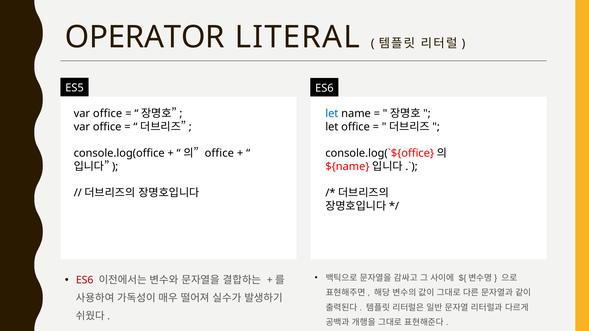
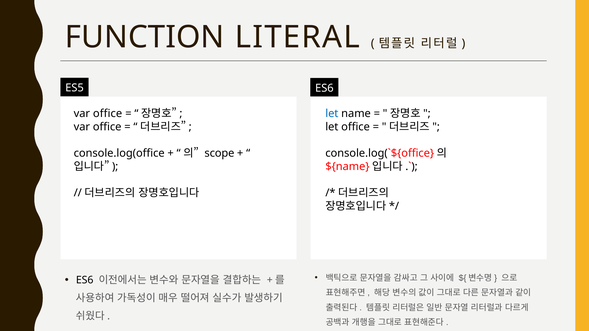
OPERATOR: OPERATOR -> FUNCTION
office at (219, 153): office -> scope
ES6 at (85, 280) colour: red -> black
